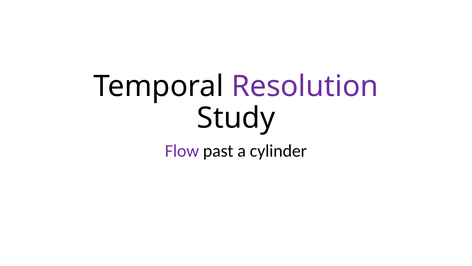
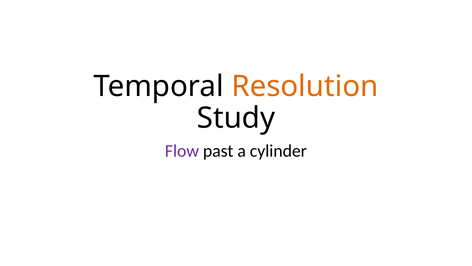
Resolution colour: purple -> orange
